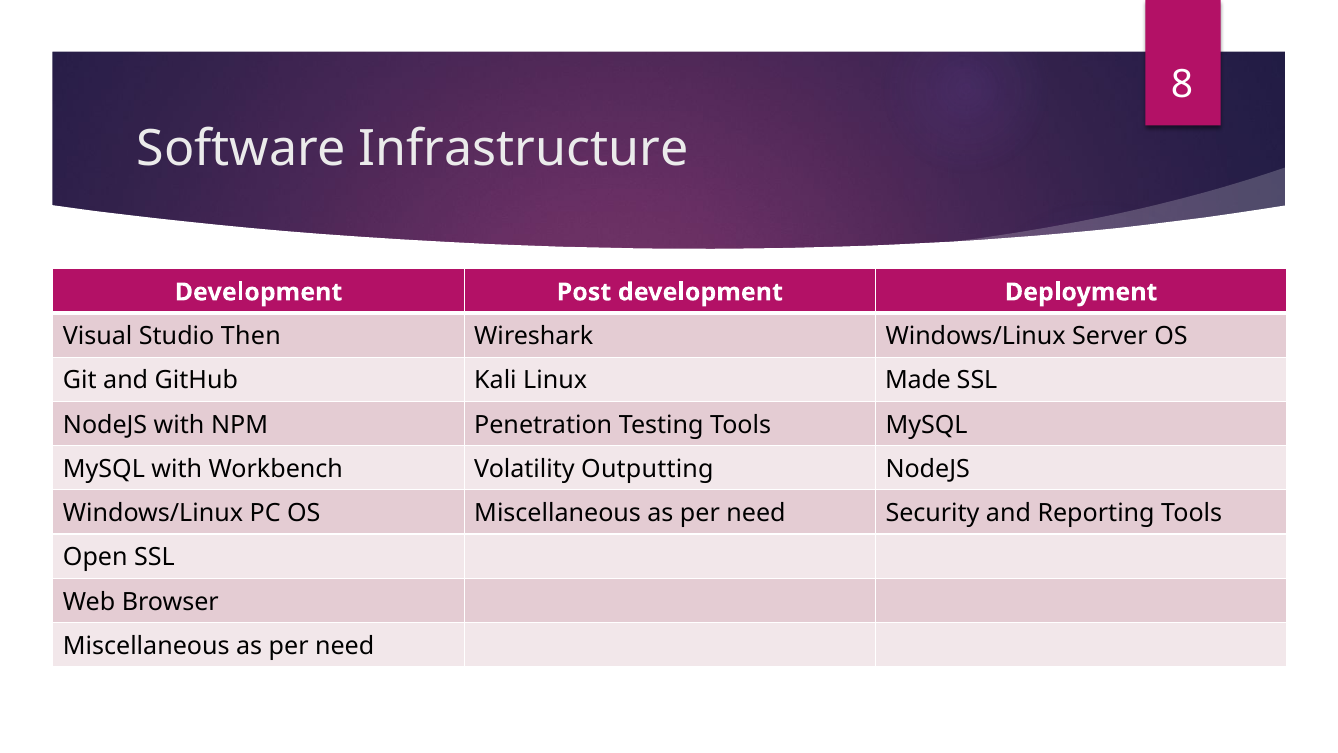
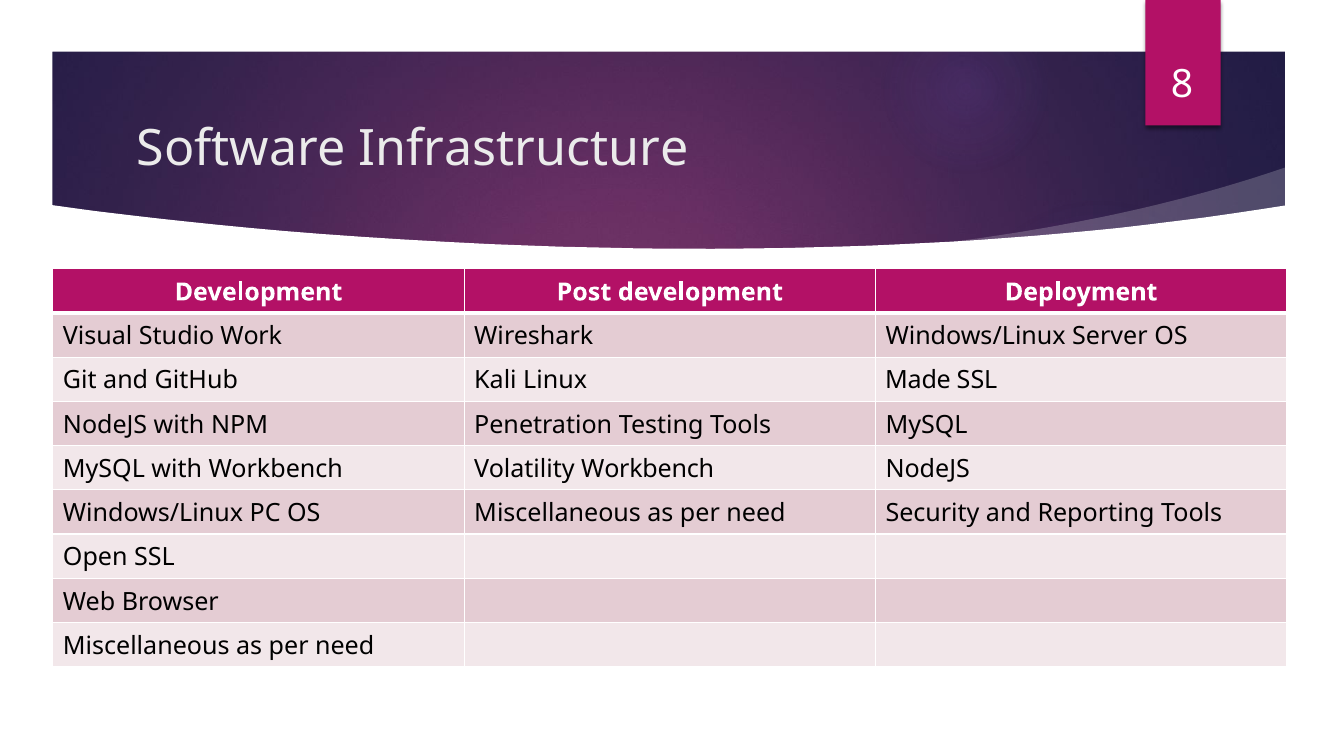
Then: Then -> Work
Volatility Outputting: Outputting -> Workbench
